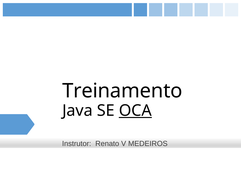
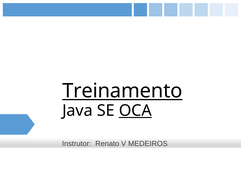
Treinamento underline: none -> present
